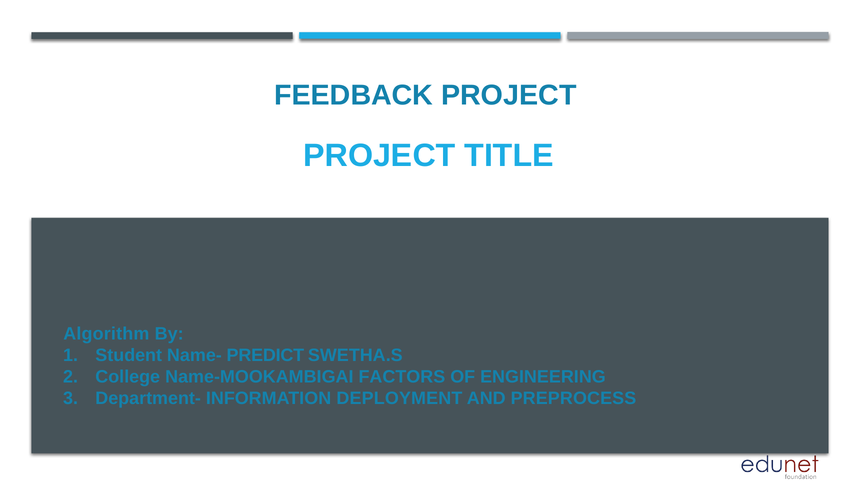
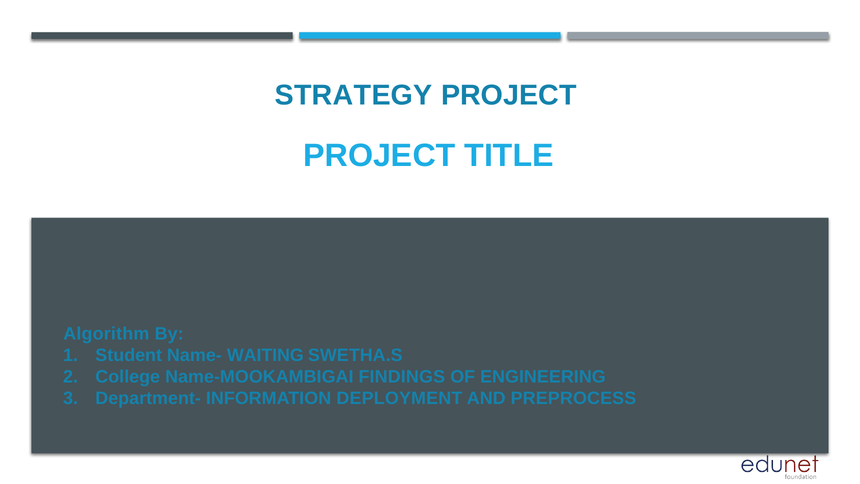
FEEDBACK: FEEDBACK -> STRATEGY
PREDICT: PREDICT -> WAITING
FACTORS: FACTORS -> FINDINGS
